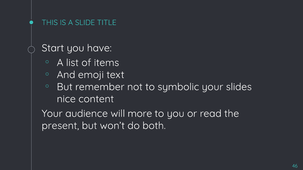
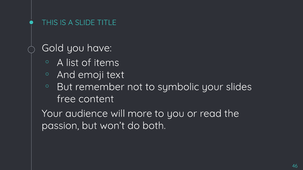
Start: Start -> Gold
nice: nice -> free
present: present -> passion
